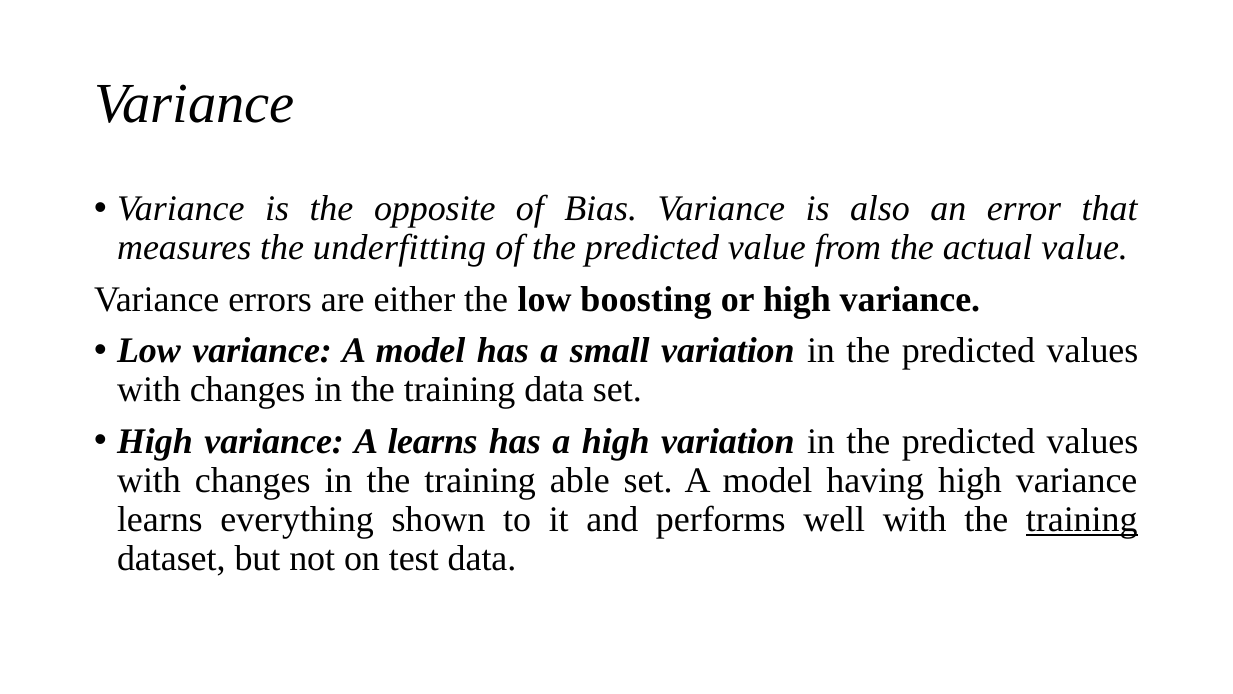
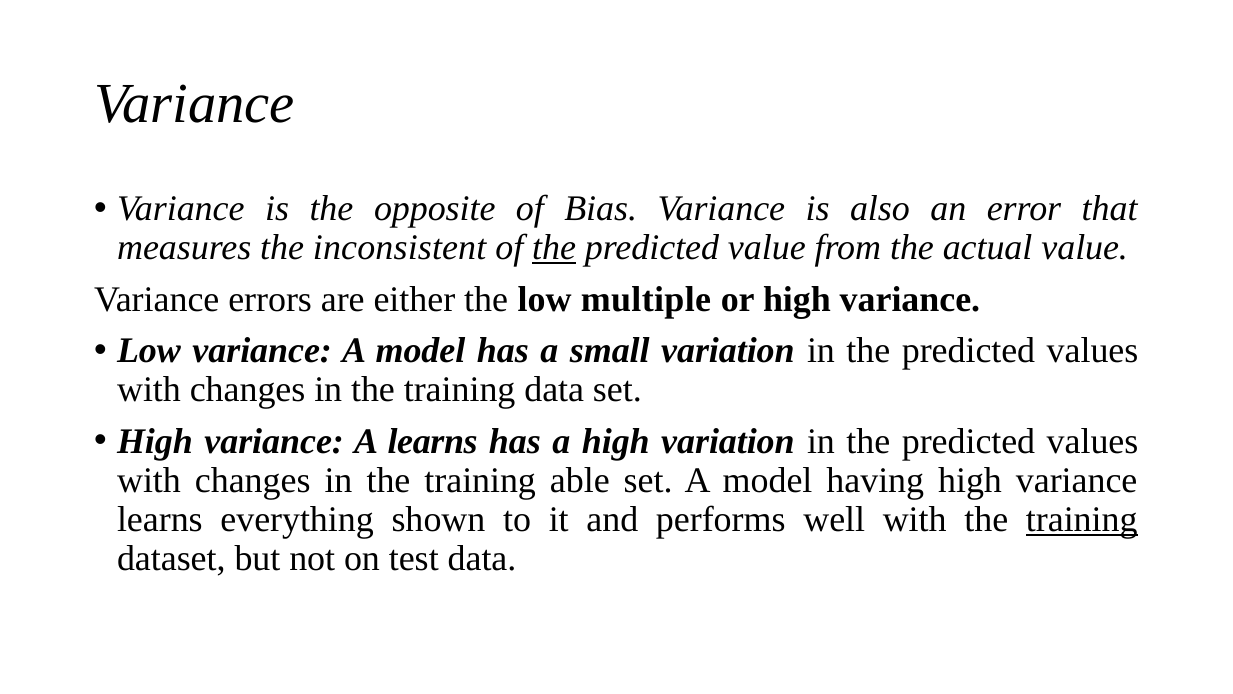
underfitting: underfitting -> inconsistent
the at (554, 247) underline: none -> present
boosting: boosting -> multiple
